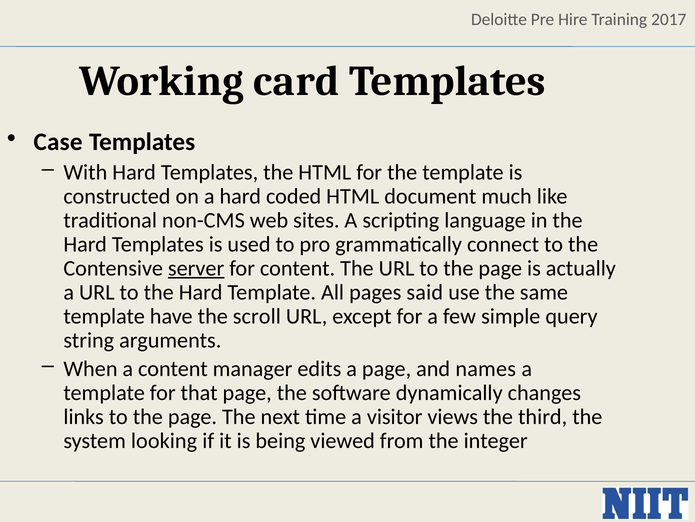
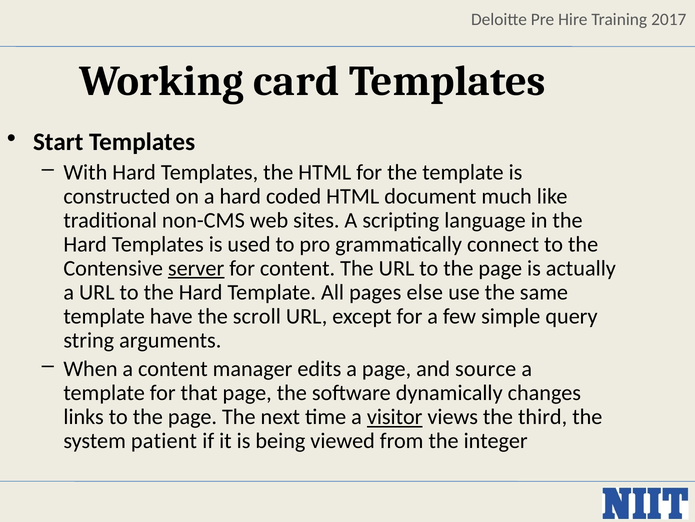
Case: Case -> Start
said: said -> else
names: names -> source
visitor underline: none -> present
looking: looking -> patient
